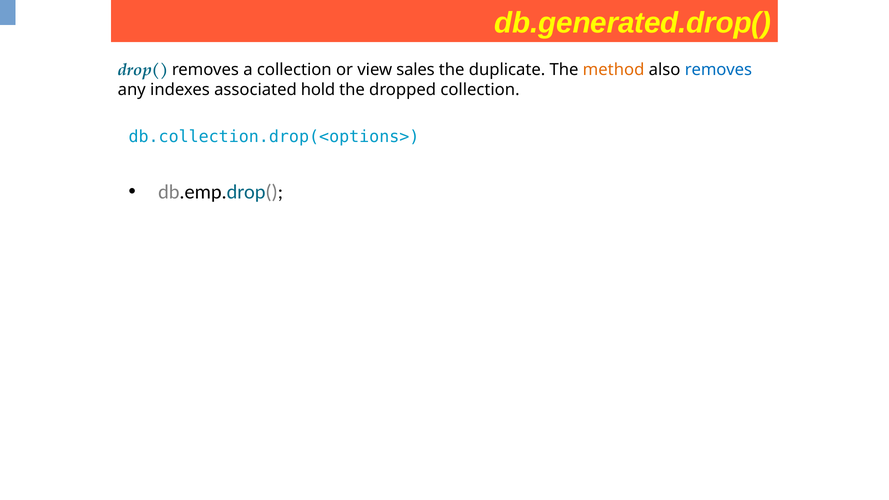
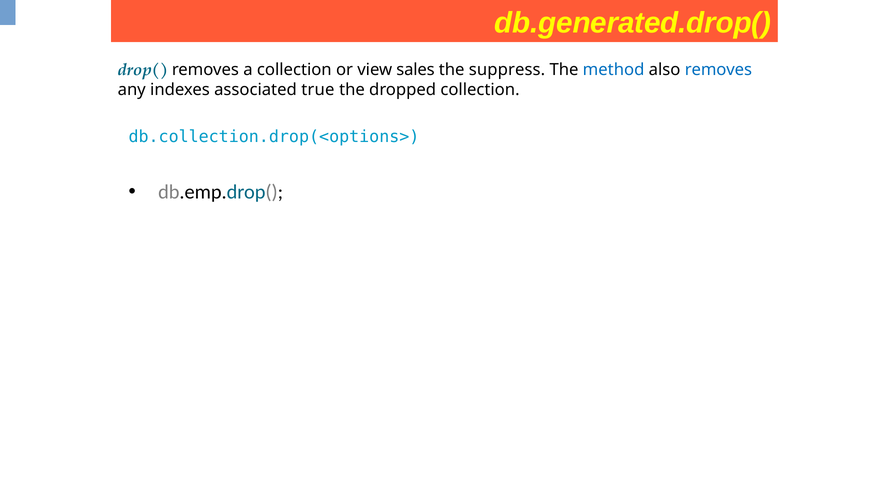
duplicate: duplicate -> suppress
method colour: orange -> blue
hold: hold -> true
